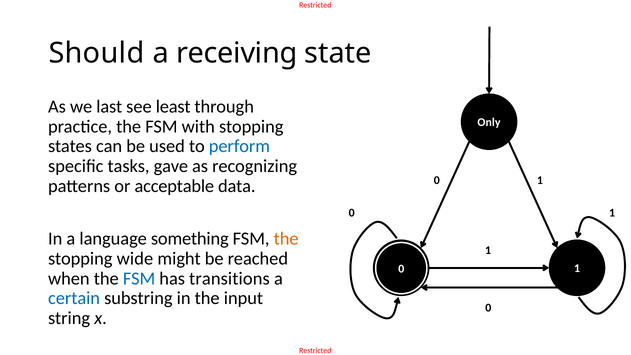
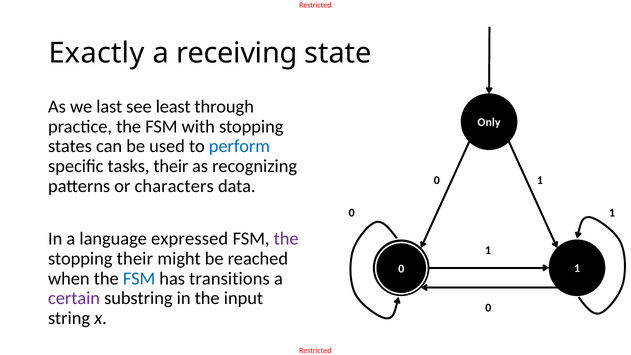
Should: Should -> Exactly
tasks gave: gave -> their
acceptable: acceptable -> characters
something: something -> expressed
the at (286, 239) colour: orange -> purple
stopping wide: wide -> their
certain colour: blue -> purple
